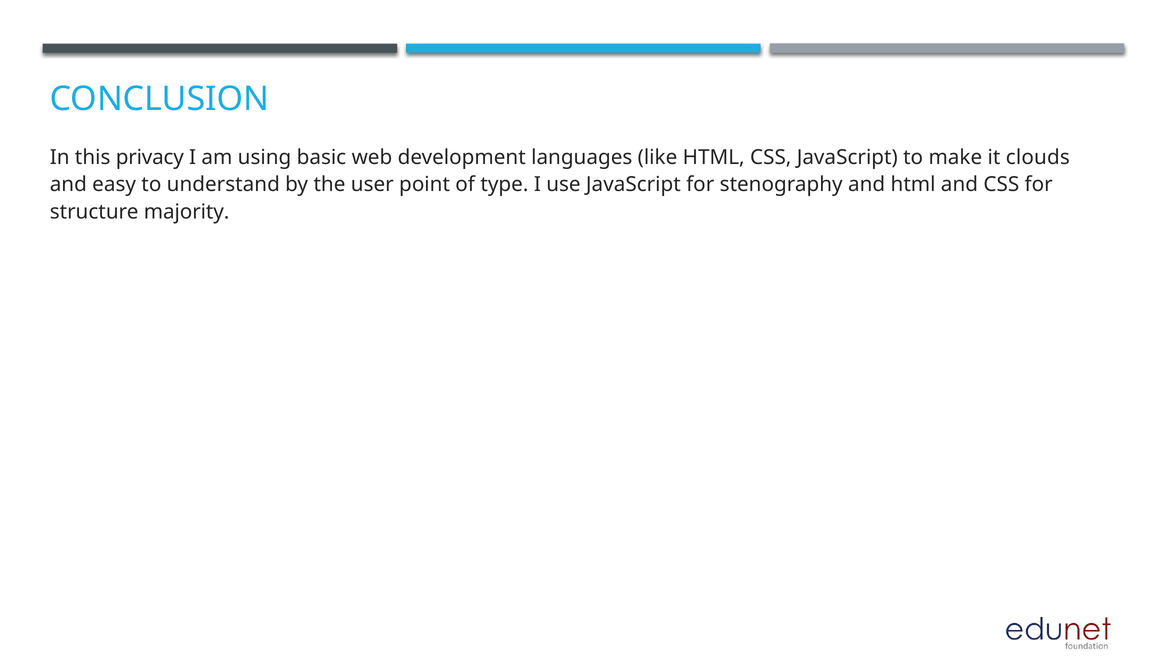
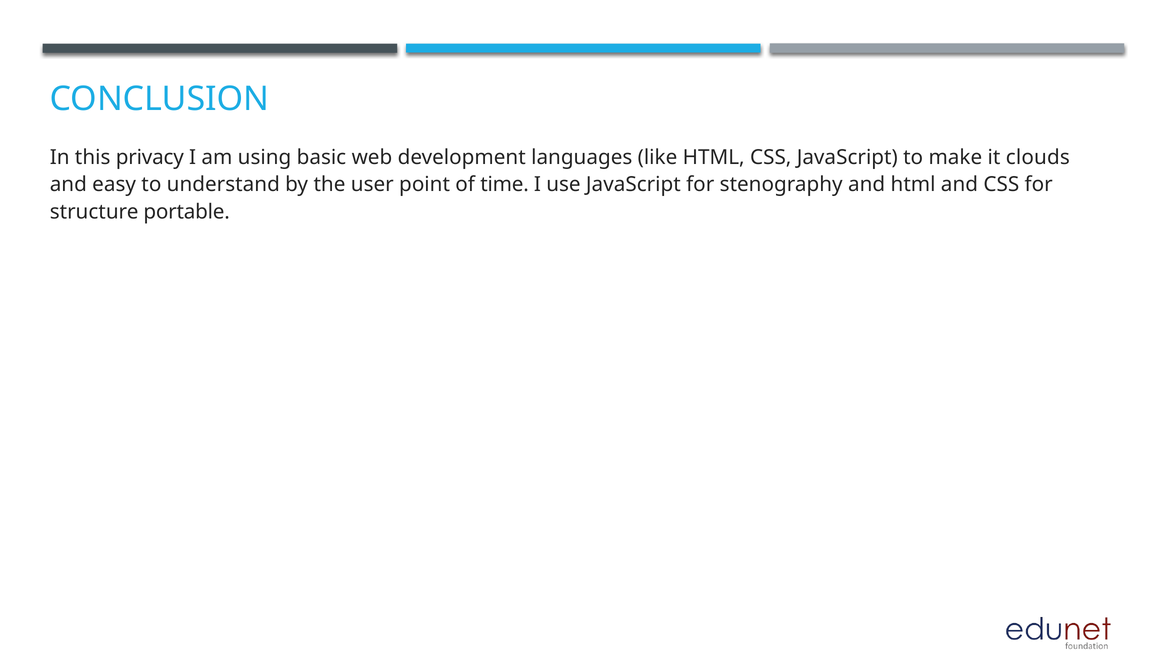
type: type -> time
majority: majority -> portable
